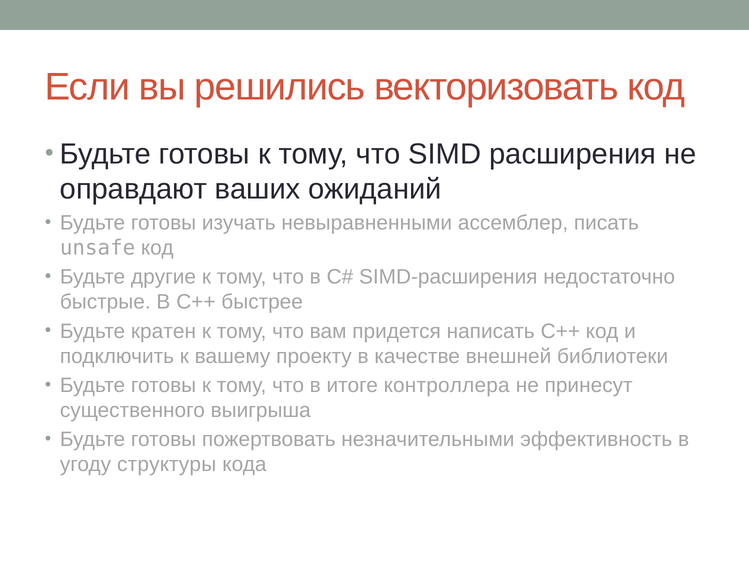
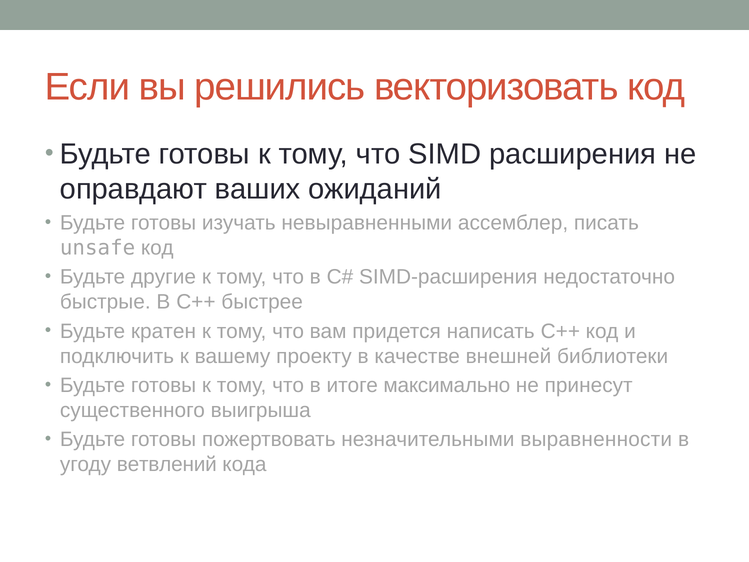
контроллера: контроллера -> максимально
эффективность: эффективность -> выравненности
структуры: структуры -> ветвлений
